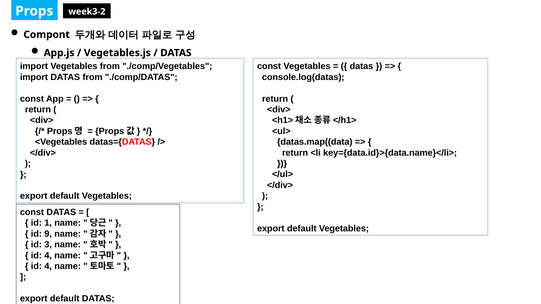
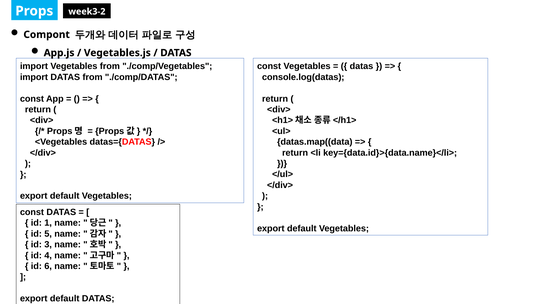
9: 9 -> 5
4 at (48, 266): 4 -> 6
